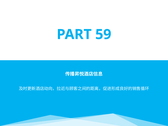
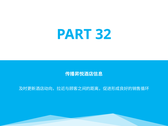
59: 59 -> 32
